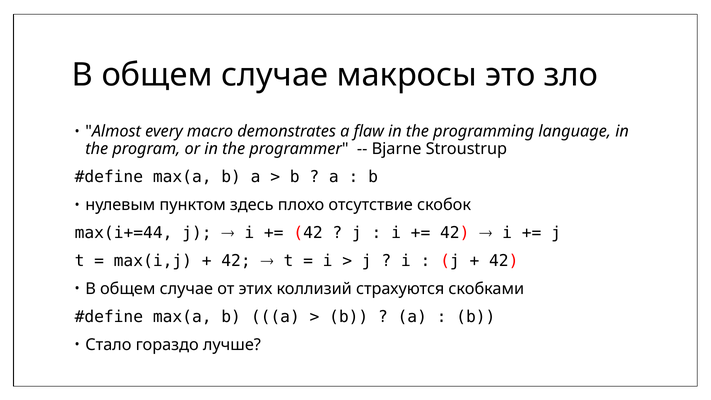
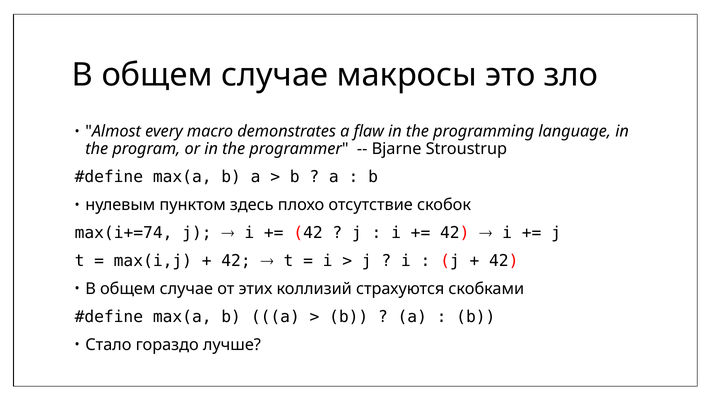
max(i+=44: max(i+=44 -> max(i+=74
